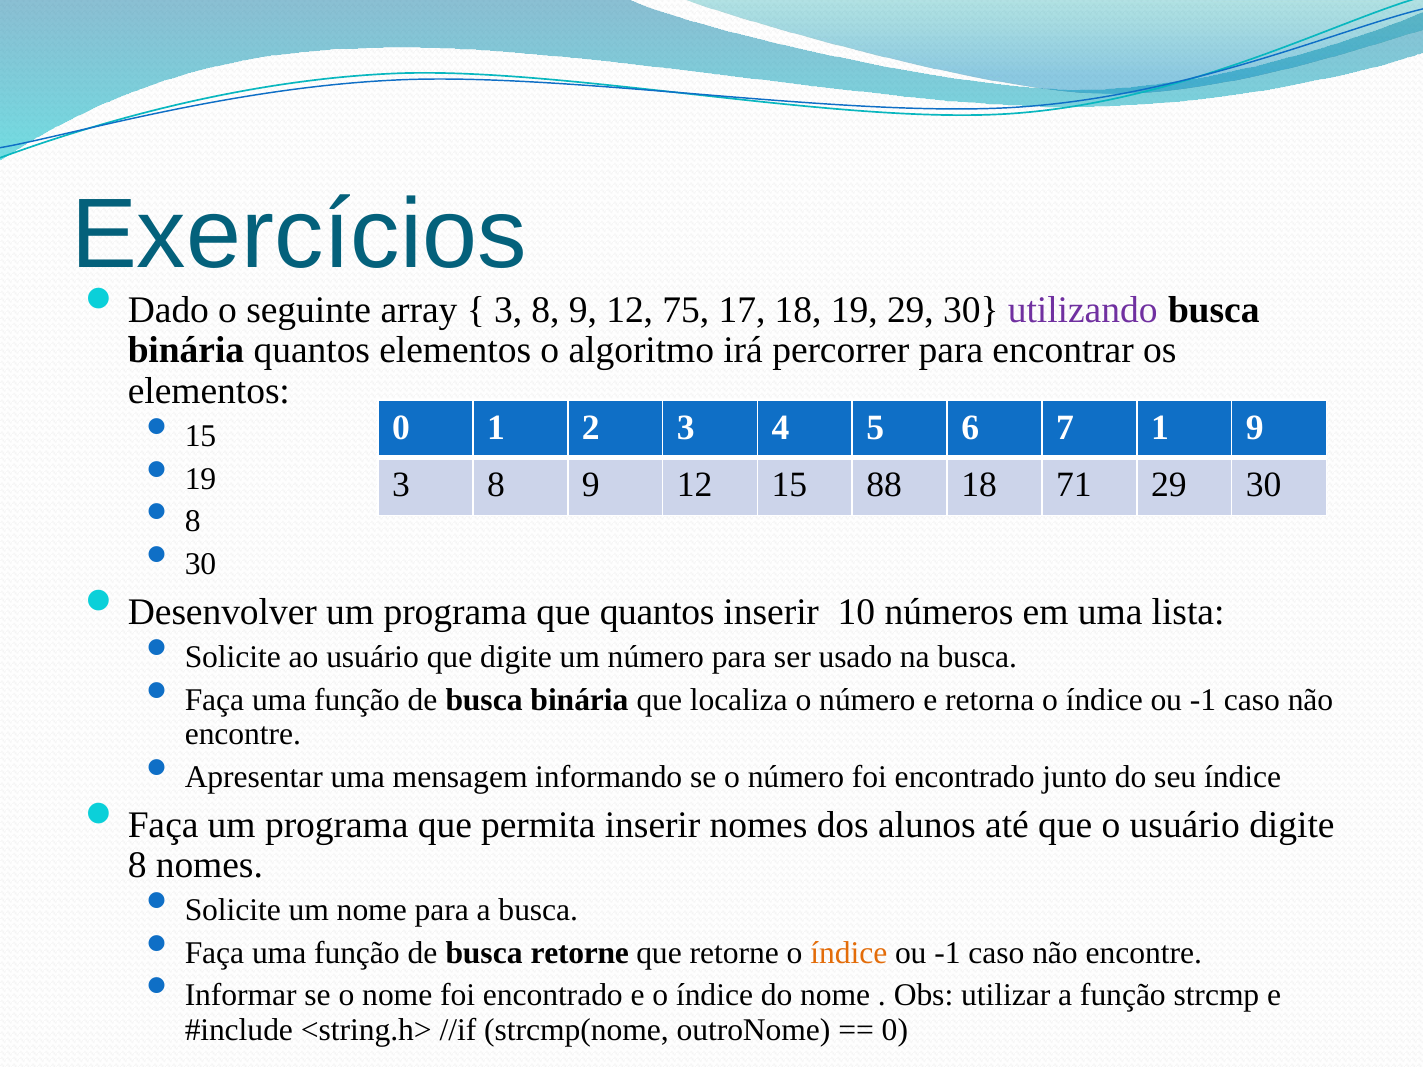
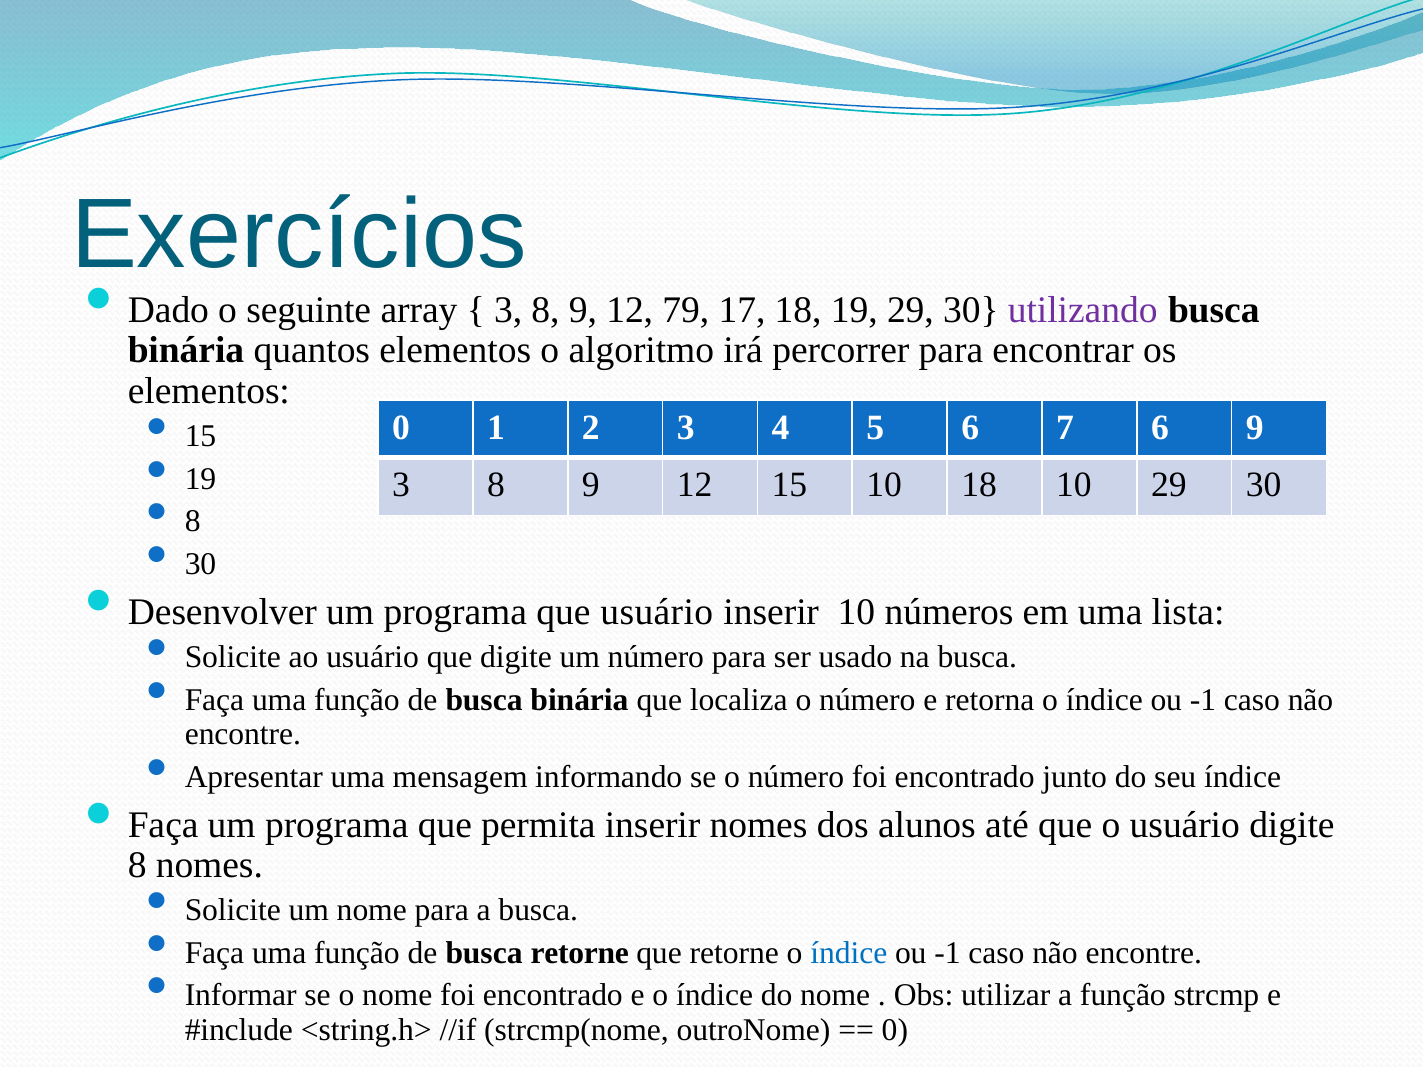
75: 75 -> 79
7 1: 1 -> 6
15 88: 88 -> 10
18 71: 71 -> 10
que quantos: quantos -> usuário
índice at (849, 953) colour: orange -> blue
